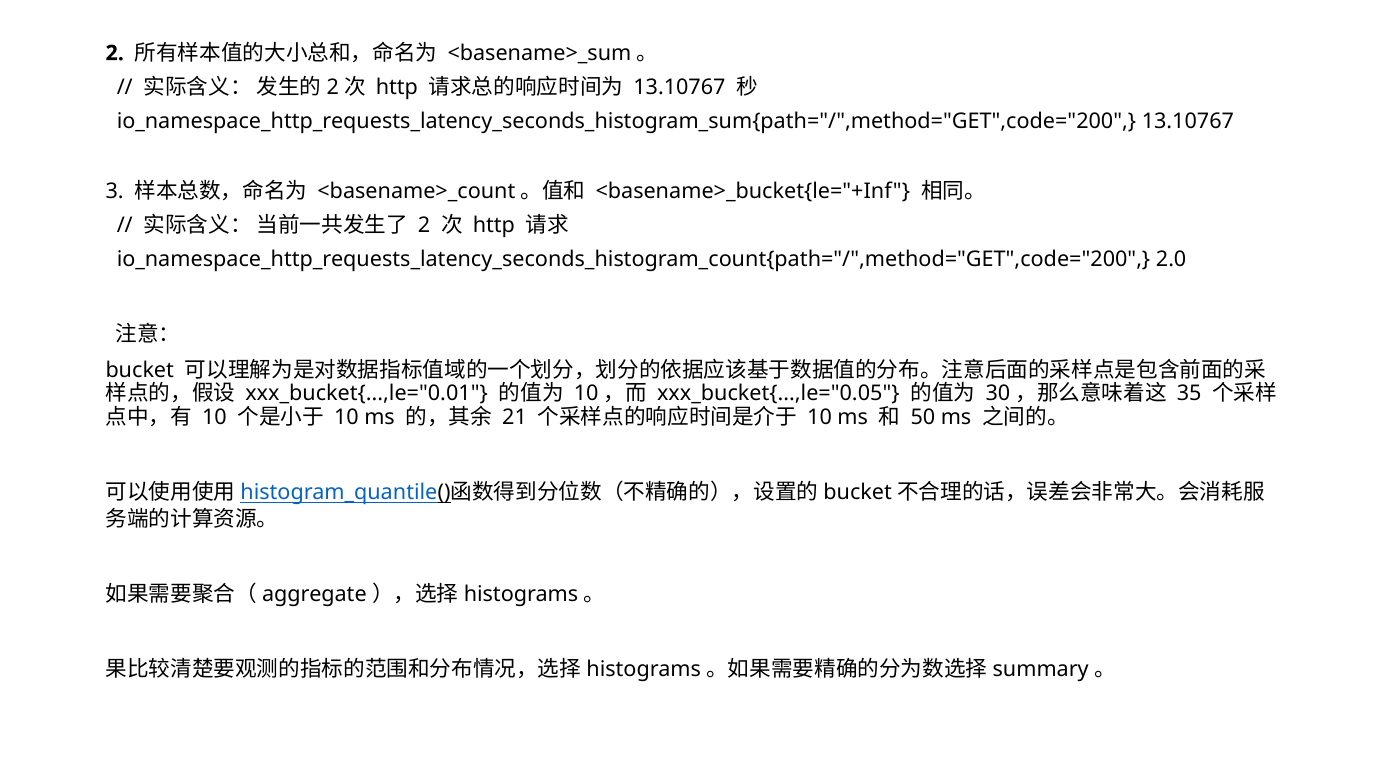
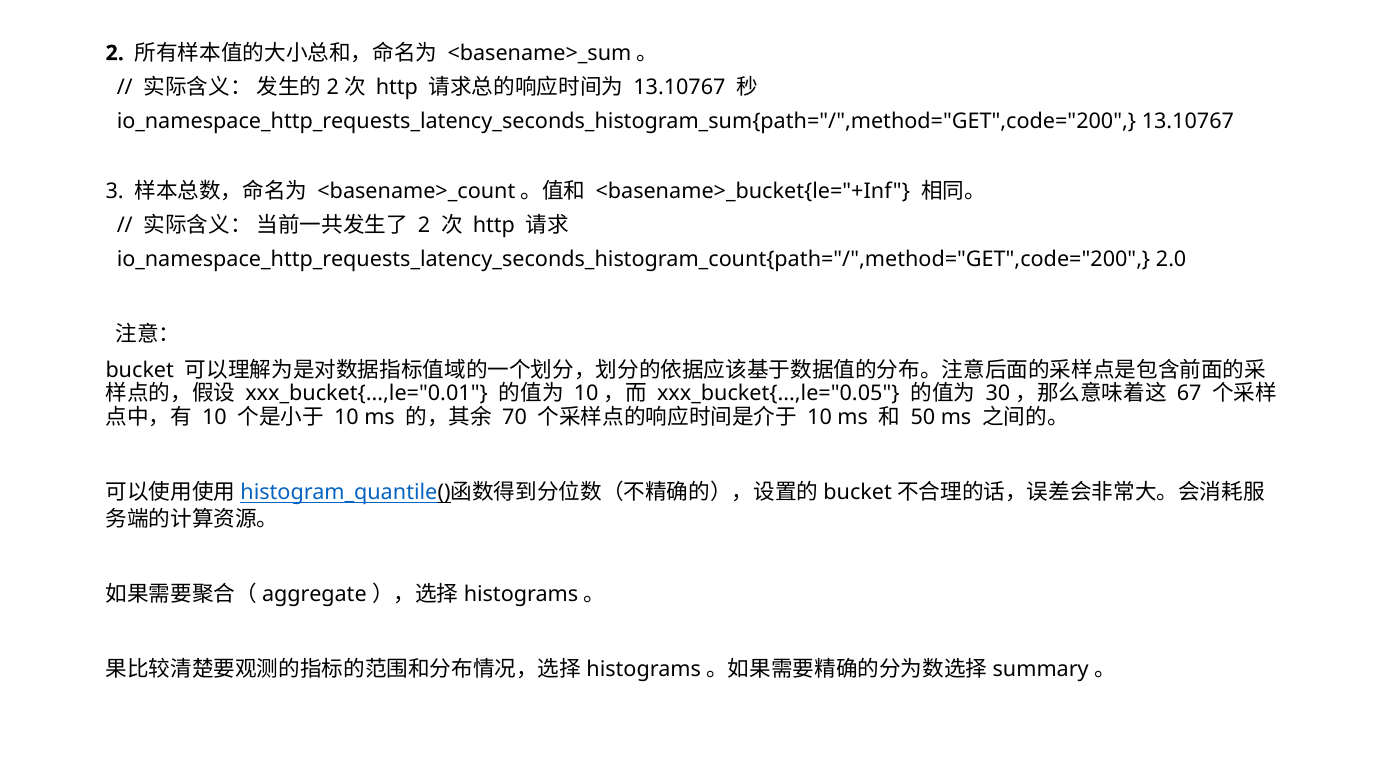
35: 35 -> 67
21: 21 -> 70
